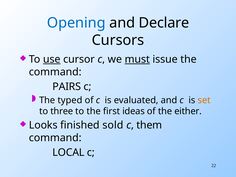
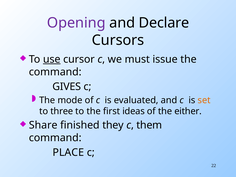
Opening colour: blue -> purple
must underline: present -> none
PAIRS: PAIRS -> GIVES
typed: typed -> mode
Looks: Looks -> Share
sold: sold -> they
LOCAL: LOCAL -> PLACE
